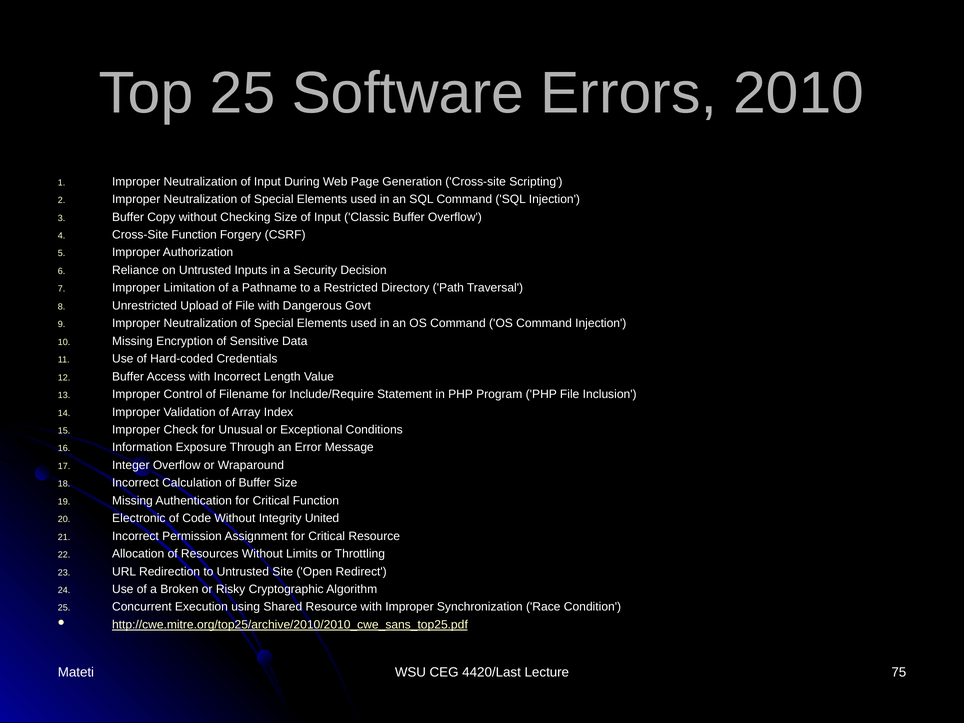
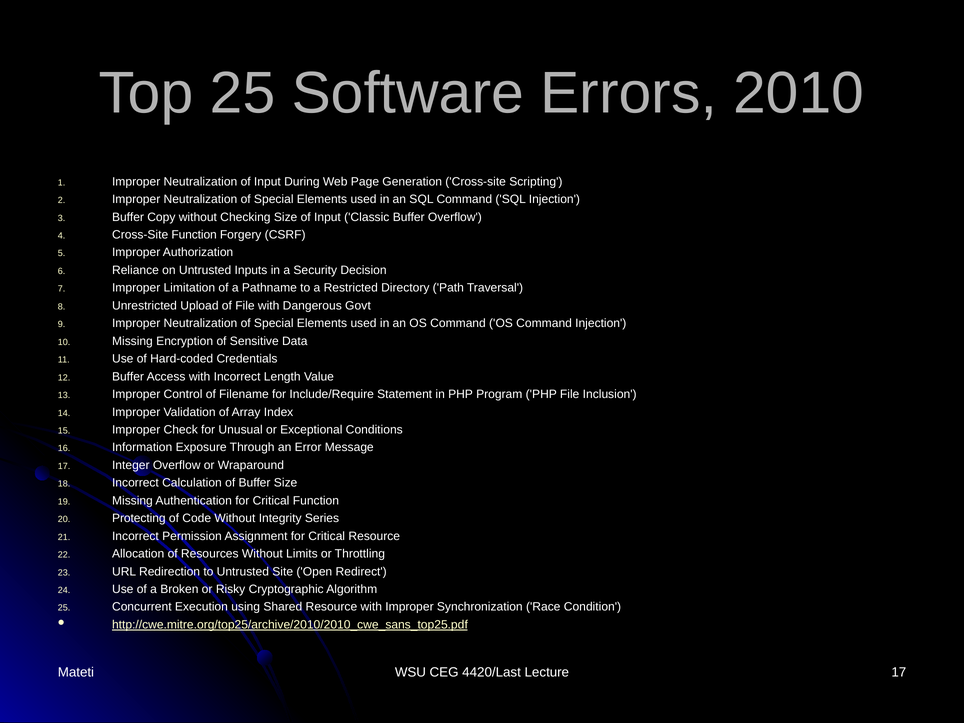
Electronic: Electronic -> Protecting
United: United -> Series
Lecture 75: 75 -> 17
